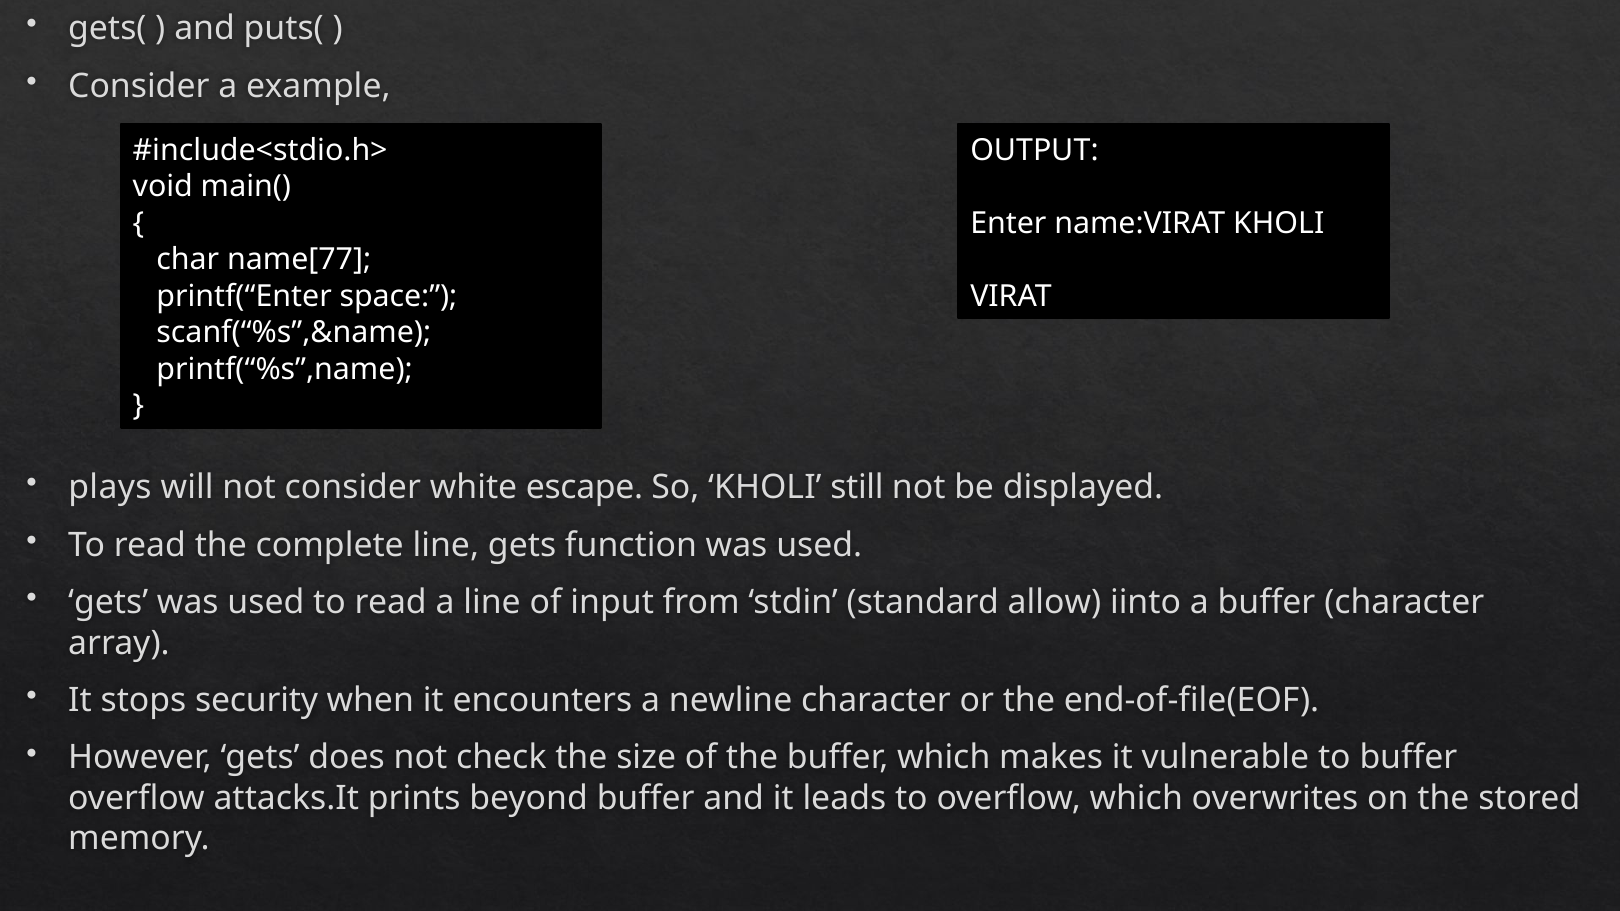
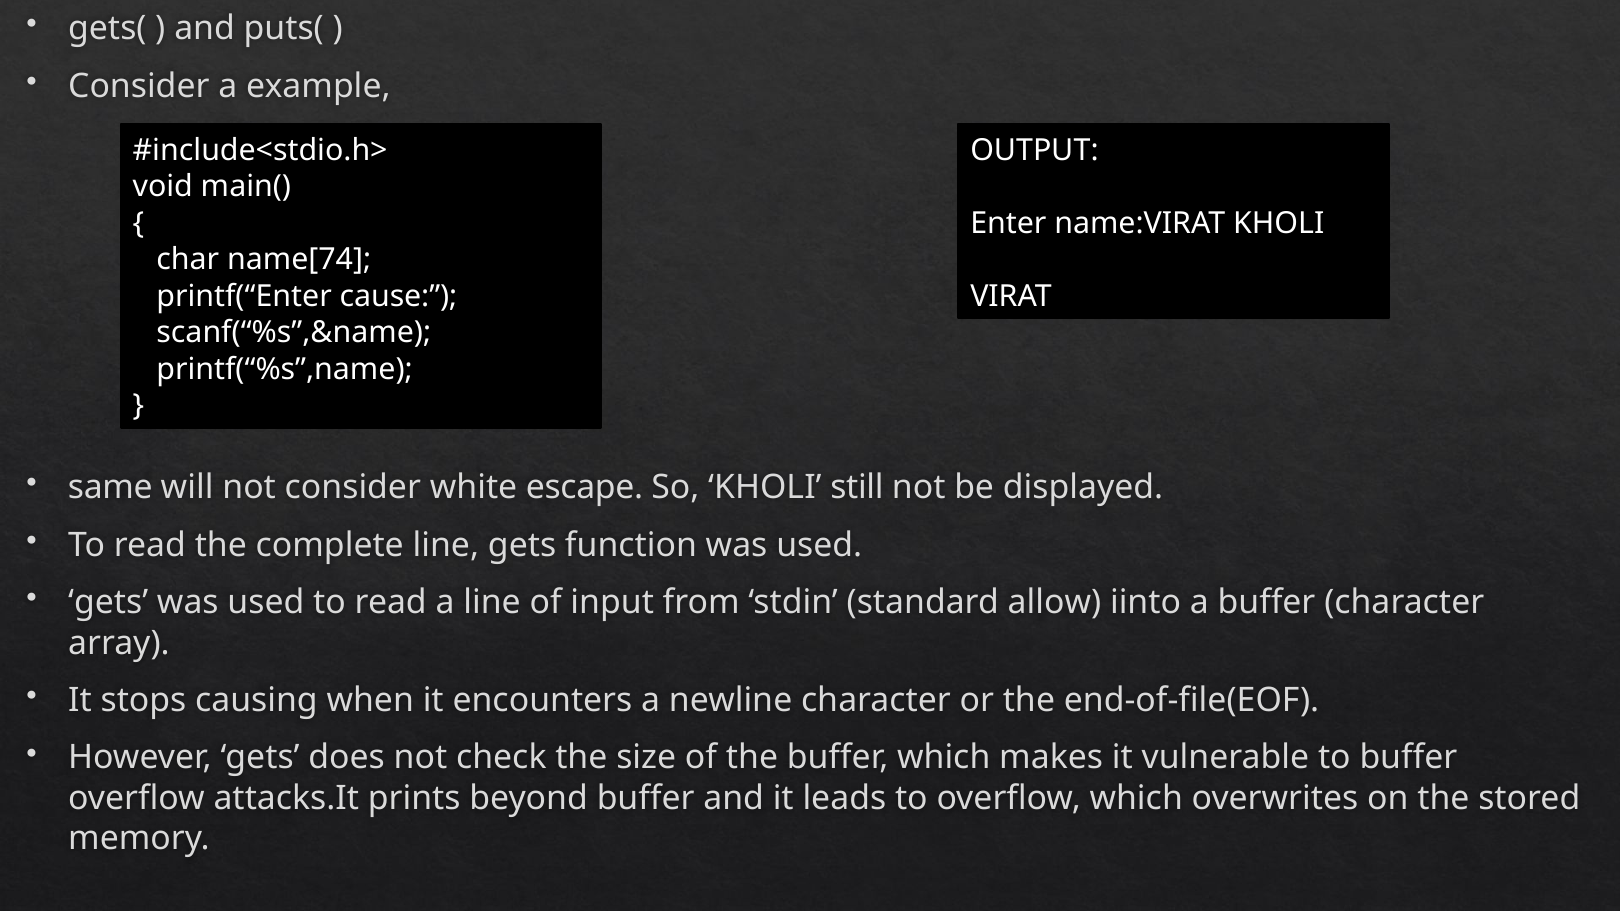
name[77: name[77 -> name[74
space: space -> cause
plays: plays -> same
security: security -> causing
